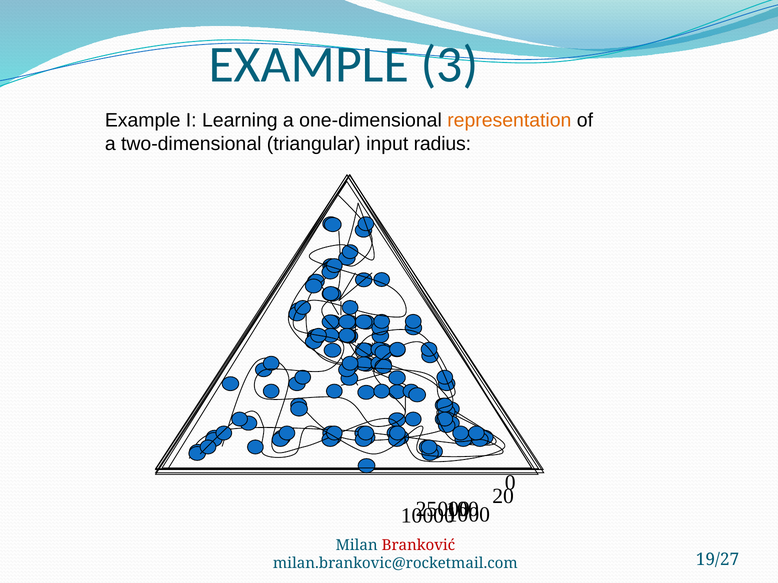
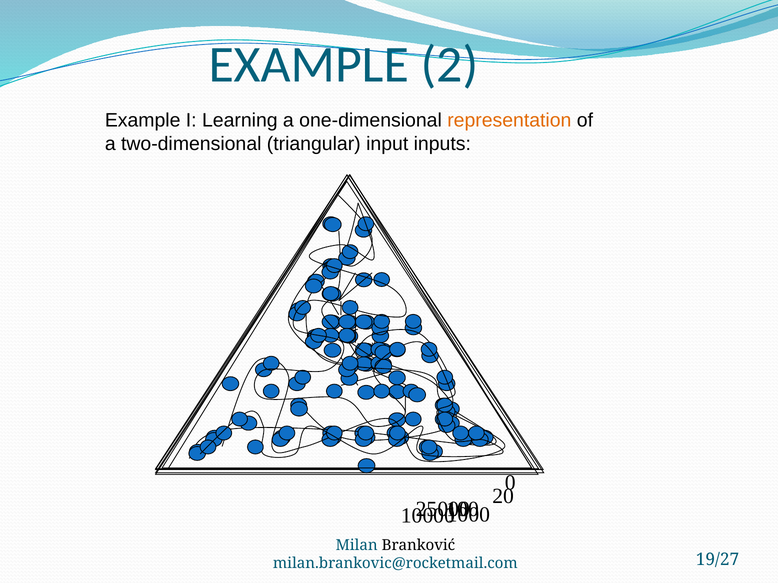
3: 3 -> 2
radius: radius -> inputs
Branković colour: red -> black
